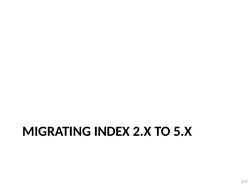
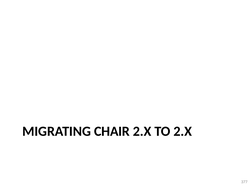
INDEX: INDEX -> CHAIR
TO 5.X: 5.X -> 2.X
